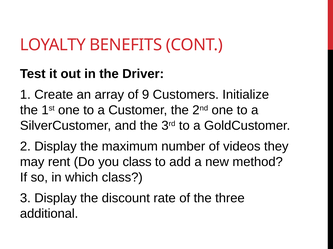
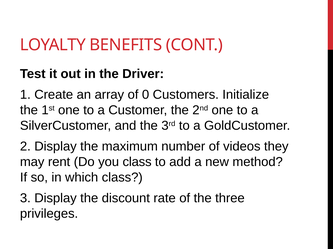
9: 9 -> 0
additional: additional -> privileges
